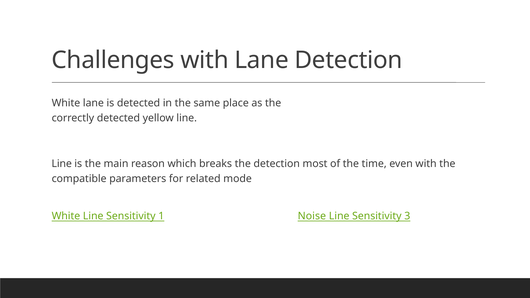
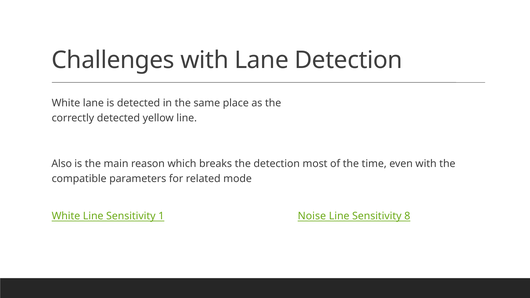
Line at (62, 164): Line -> Also
3: 3 -> 8
